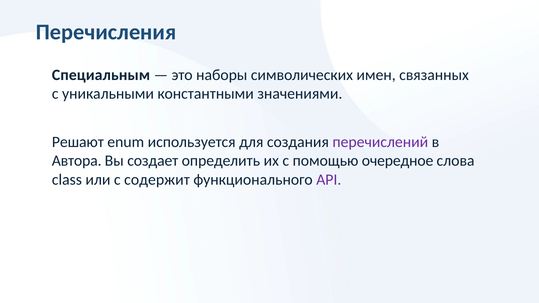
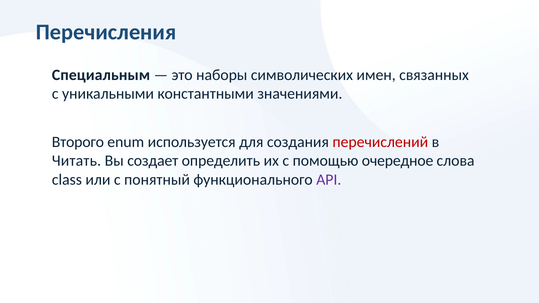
Решают: Решают -> Второго
перечислений colour: purple -> red
Автора: Автора -> Читать
содержит: содержит -> понятный
